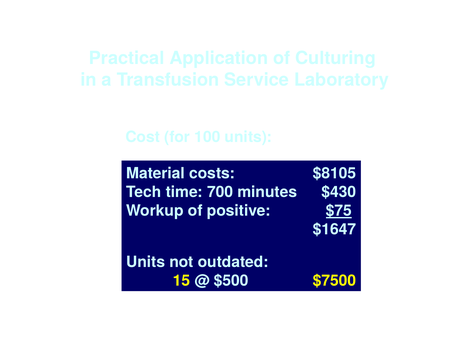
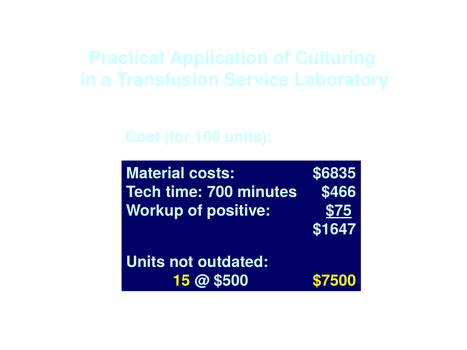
$8105: $8105 -> $6835
$430: $430 -> $466
